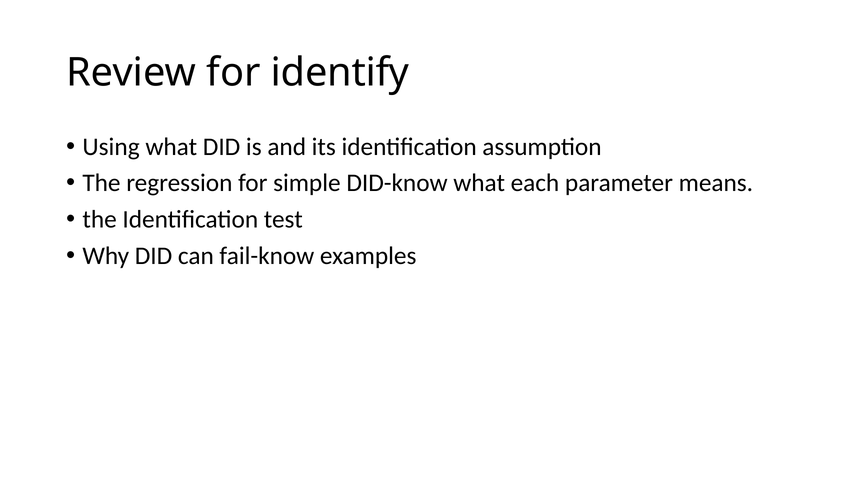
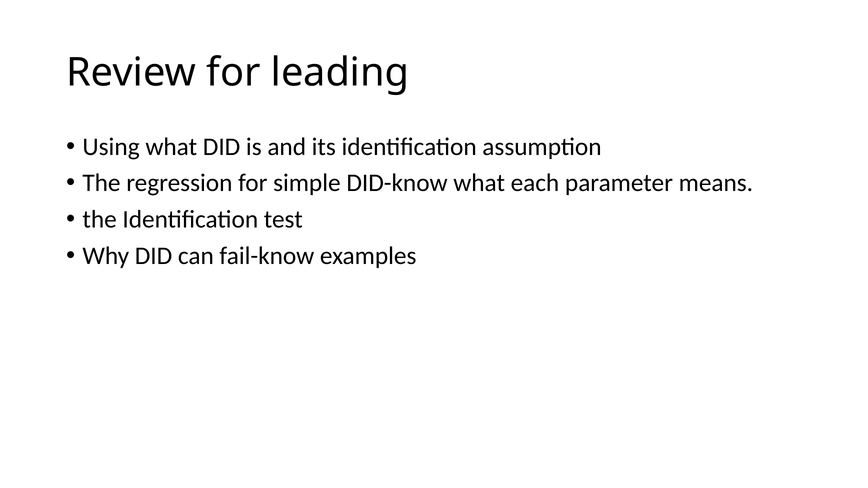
identify: identify -> leading
